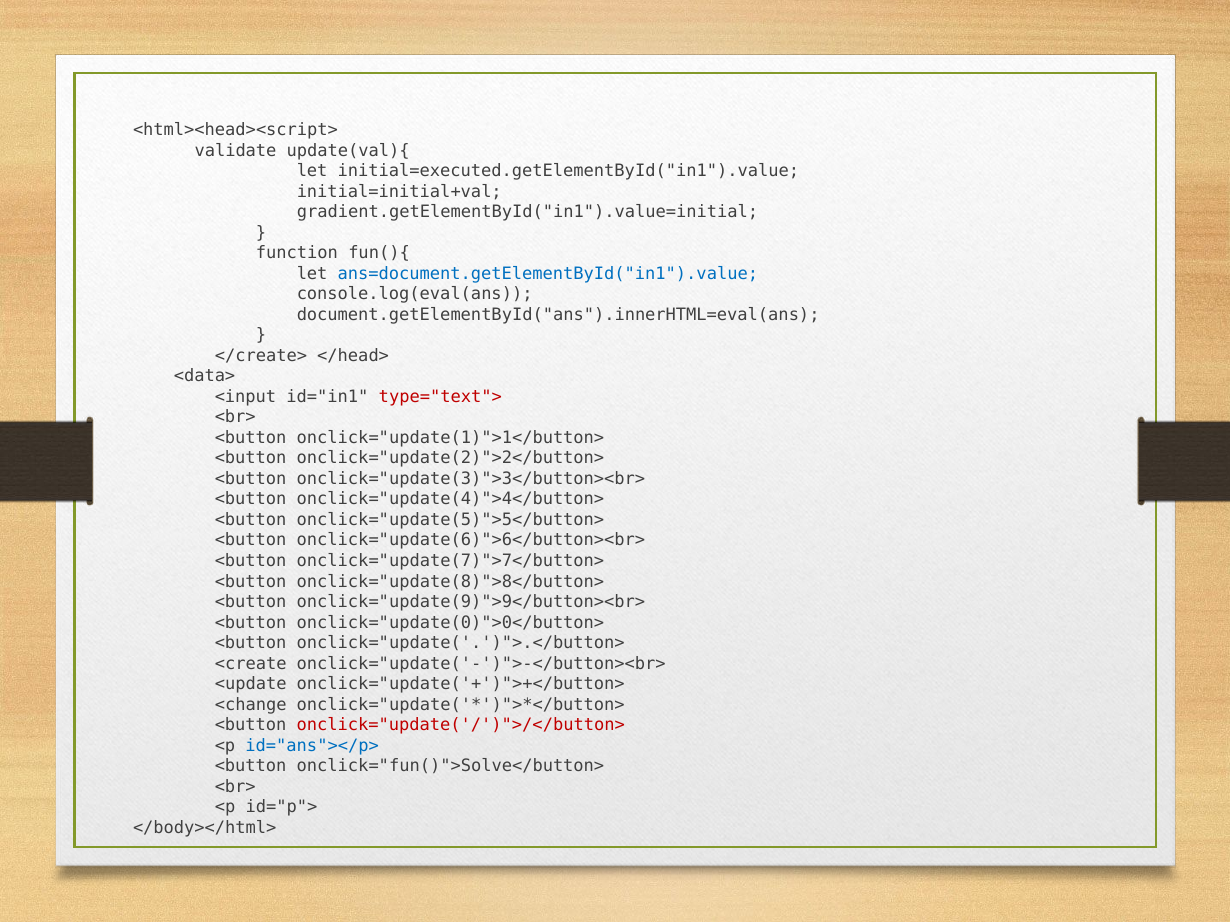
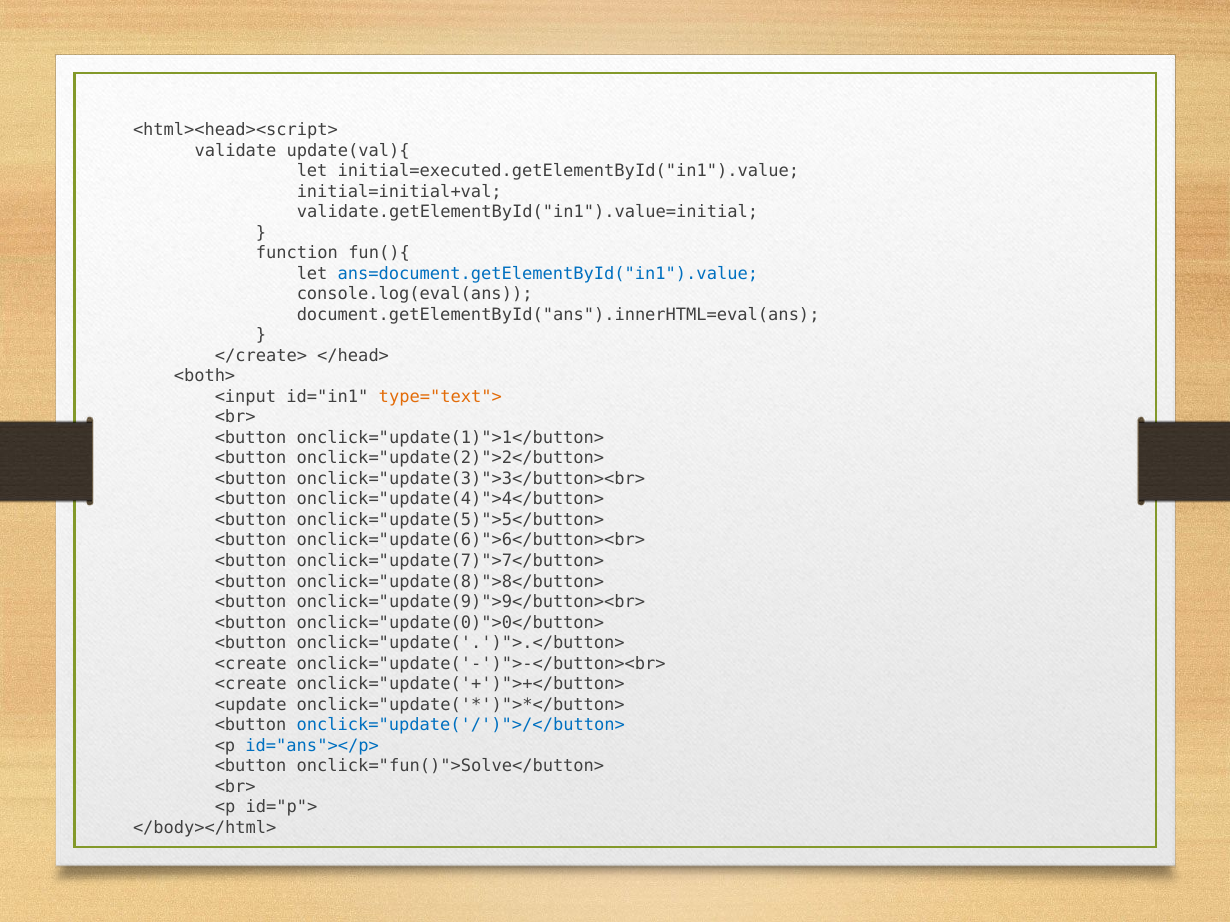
gradient.getElementById("in1").value=initial: gradient.getElementById("in1").value=initial -> validate.getElementById("in1").value=initial
<data>: <data> -> <both>
type="text"> colour: red -> orange
<update at (251, 684): <update -> <create
<change: <change -> <update
onclick="update('/')">/</button> colour: red -> blue
